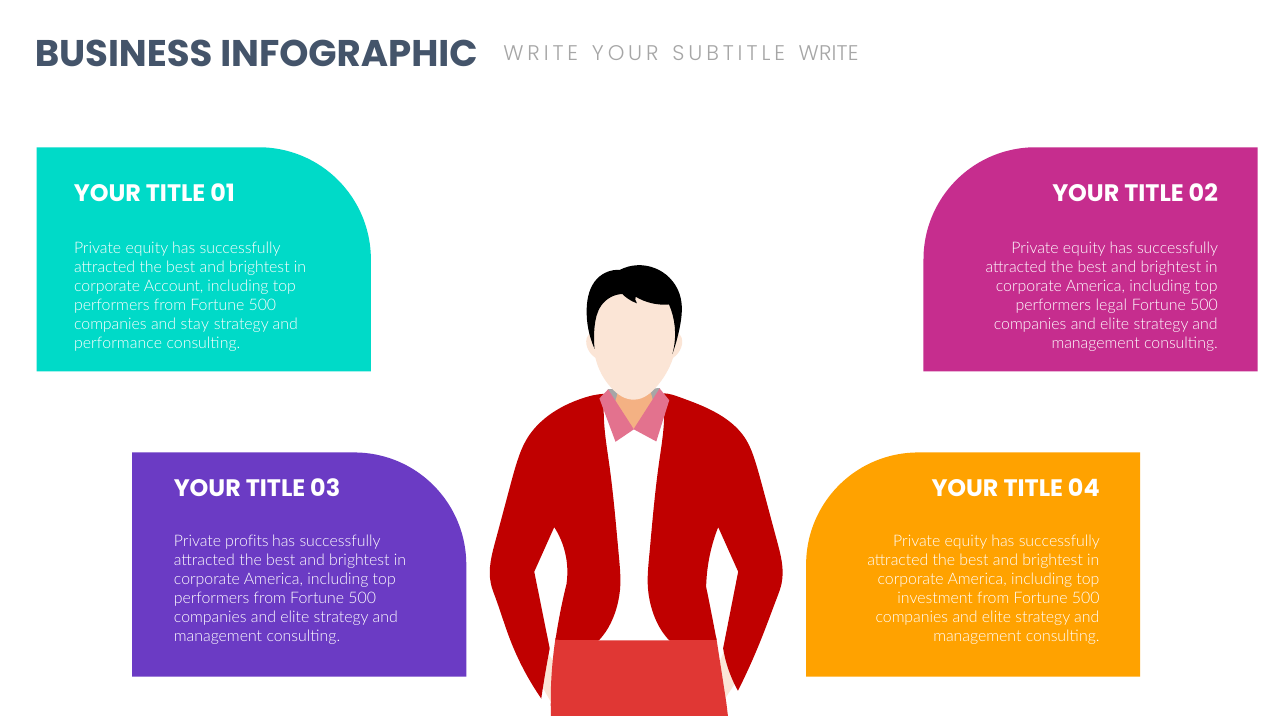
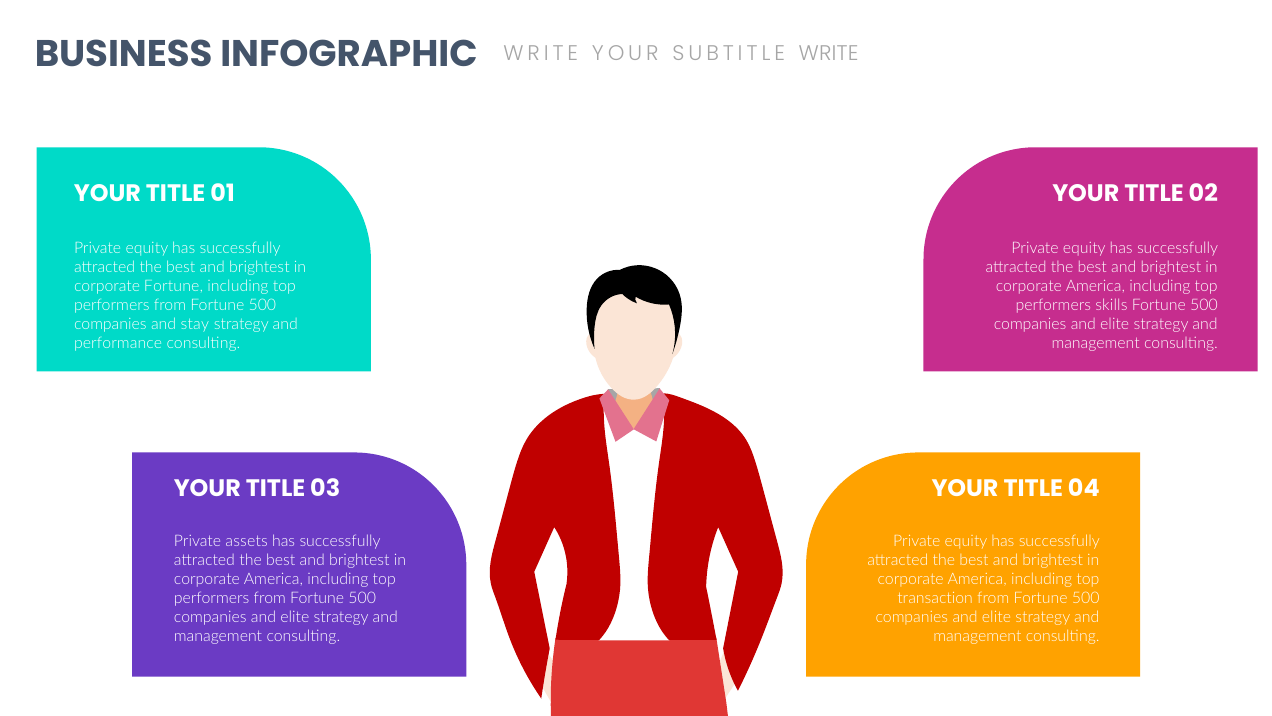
corporate Account: Account -> Fortune
legal: legal -> skills
profits: profits -> assets
investment: investment -> transaction
